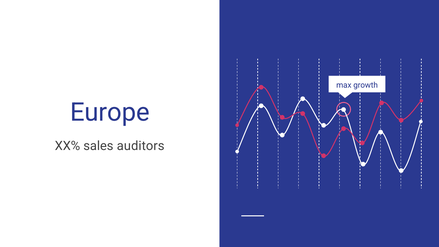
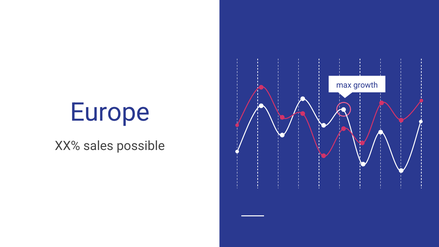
auditors: auditors -> possible
